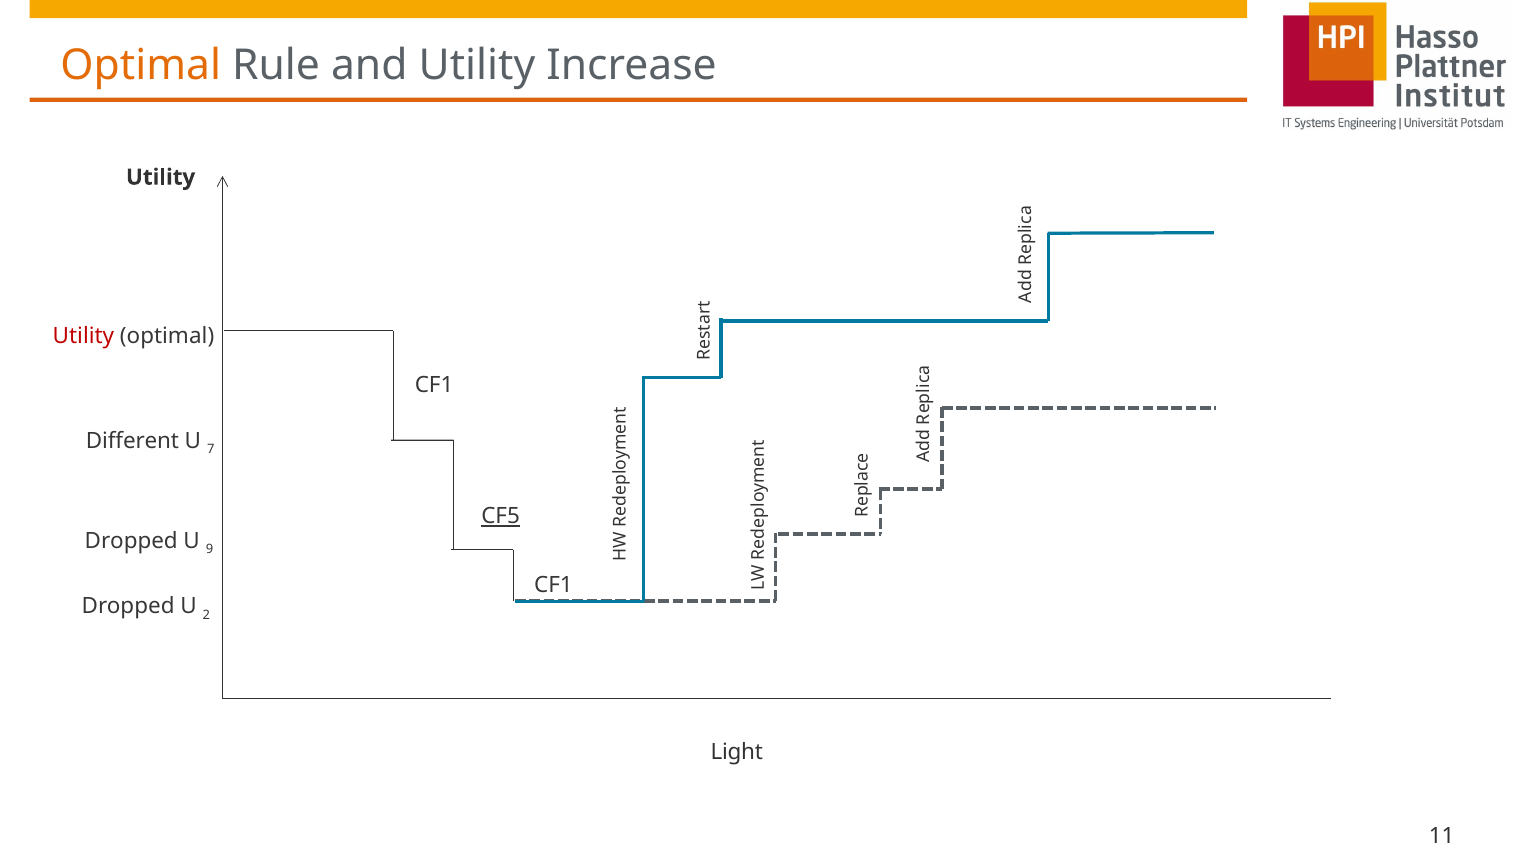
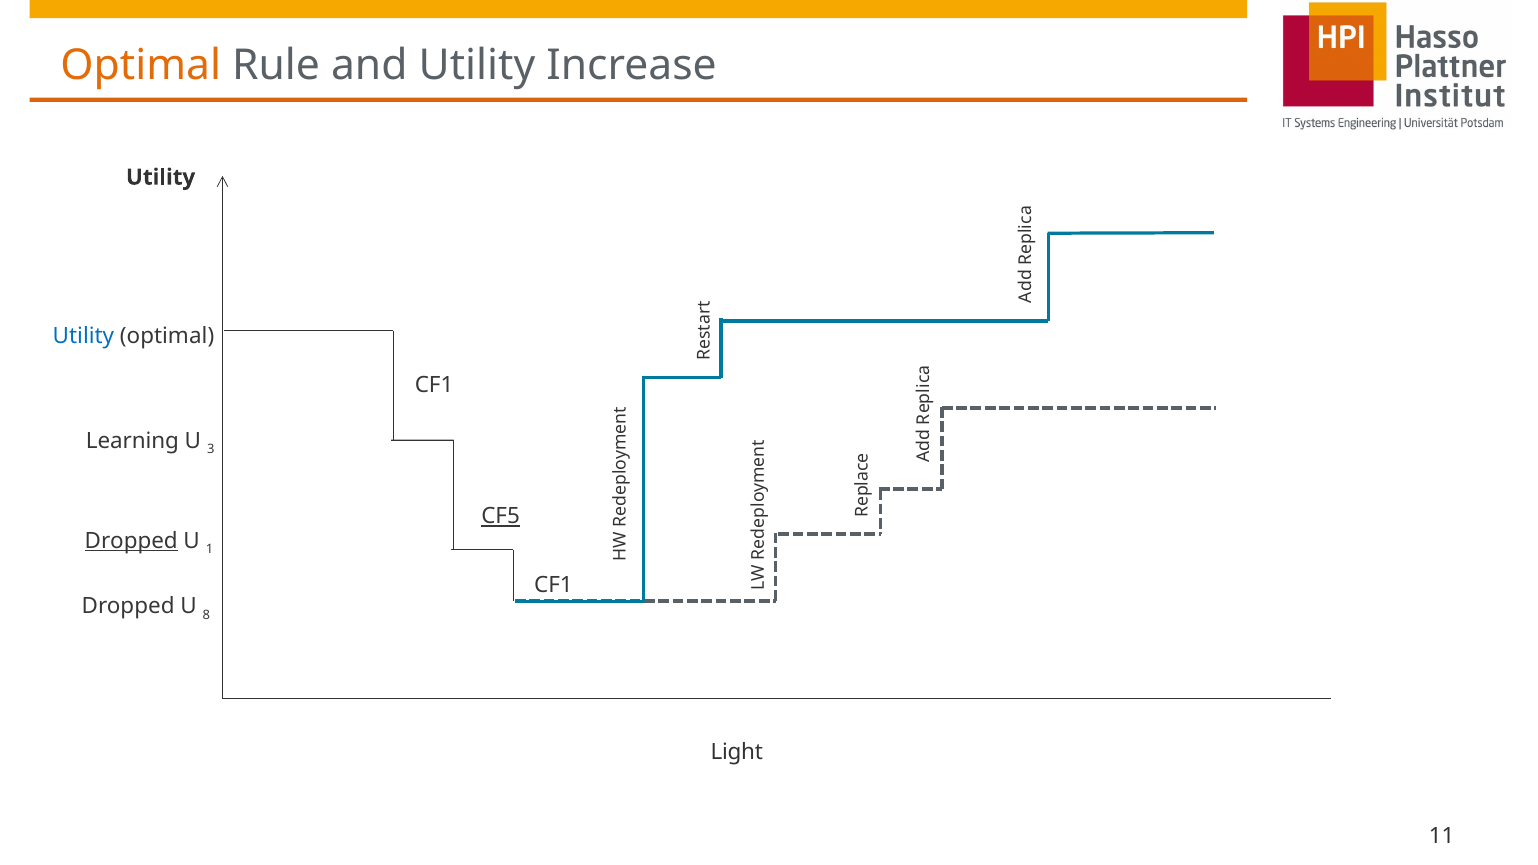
Utility at (83, 336) colour: red -> blue
Different: Different -> Learning
7: 7 -> 3
Dropped at (131, 541) underline: none -> present
9: 9 -> 1
2: 2 -> 8
